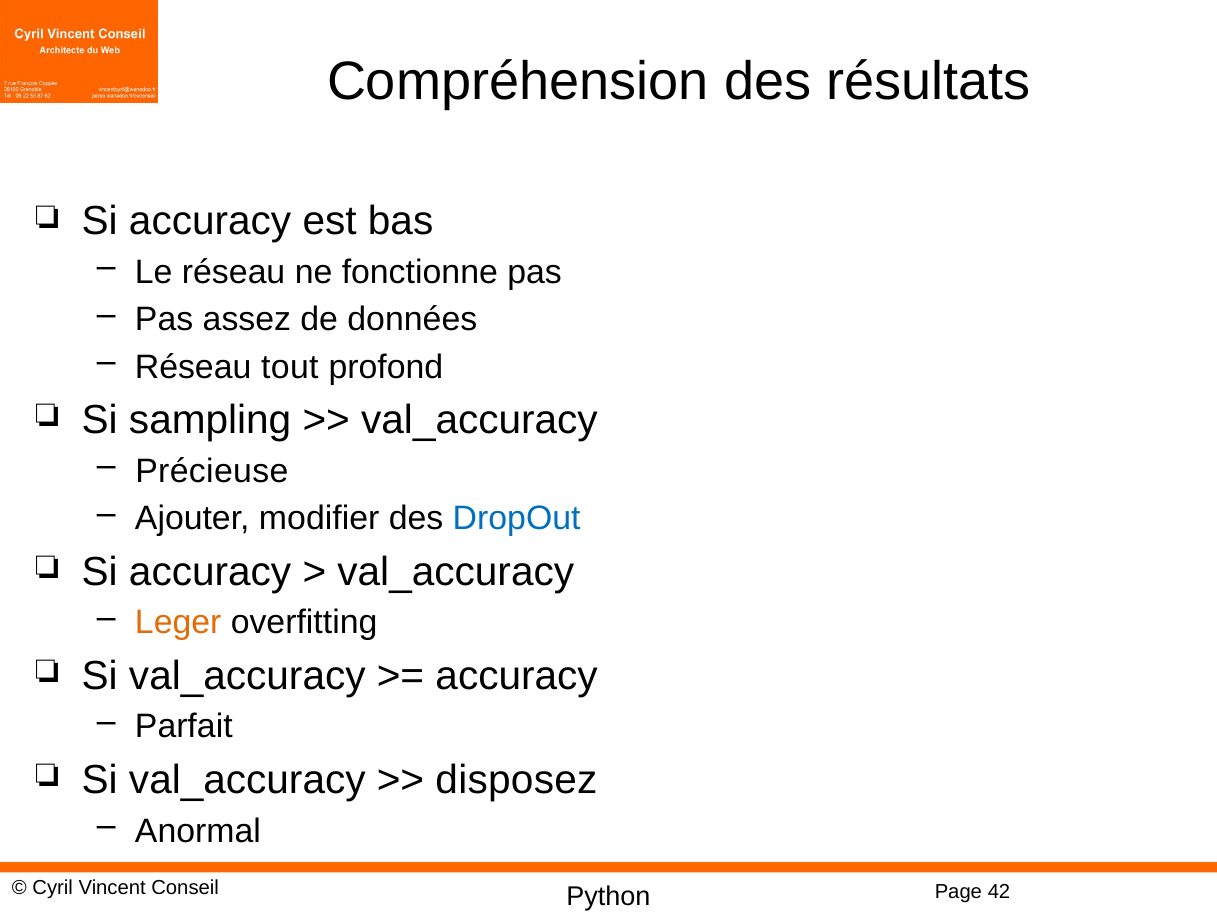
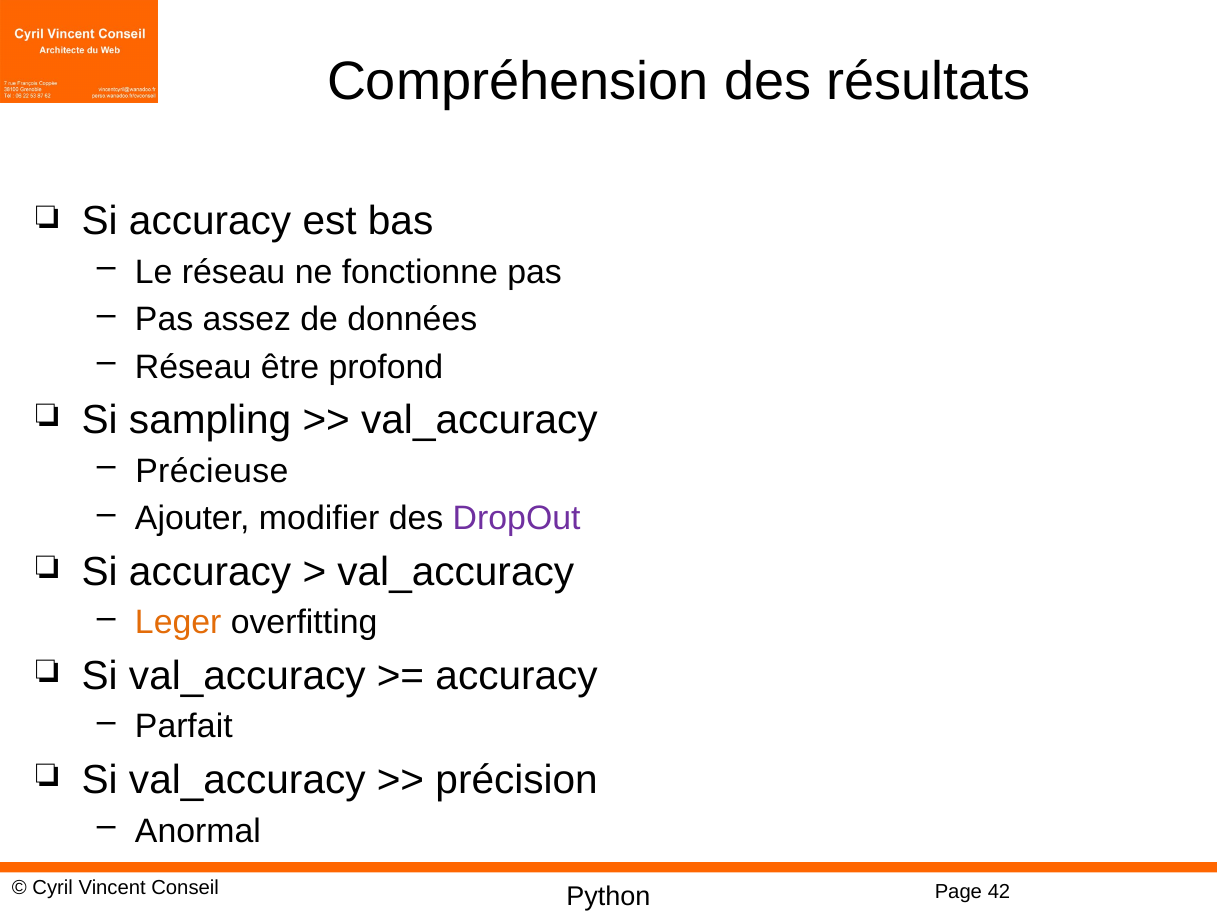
tout: tout -> être
DropOut colour: blue -> purple
disposez: disposez -> précision
